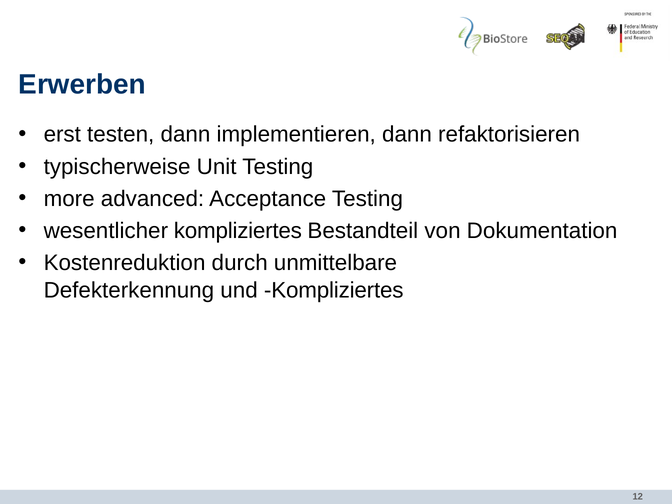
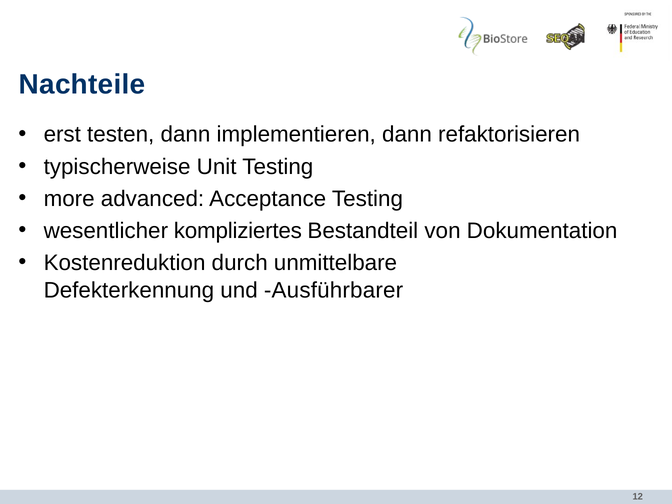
Erwerben: Erwerben -> Nachteile
und Kompliziertes: Kompliziertes -> Ausführbarer
